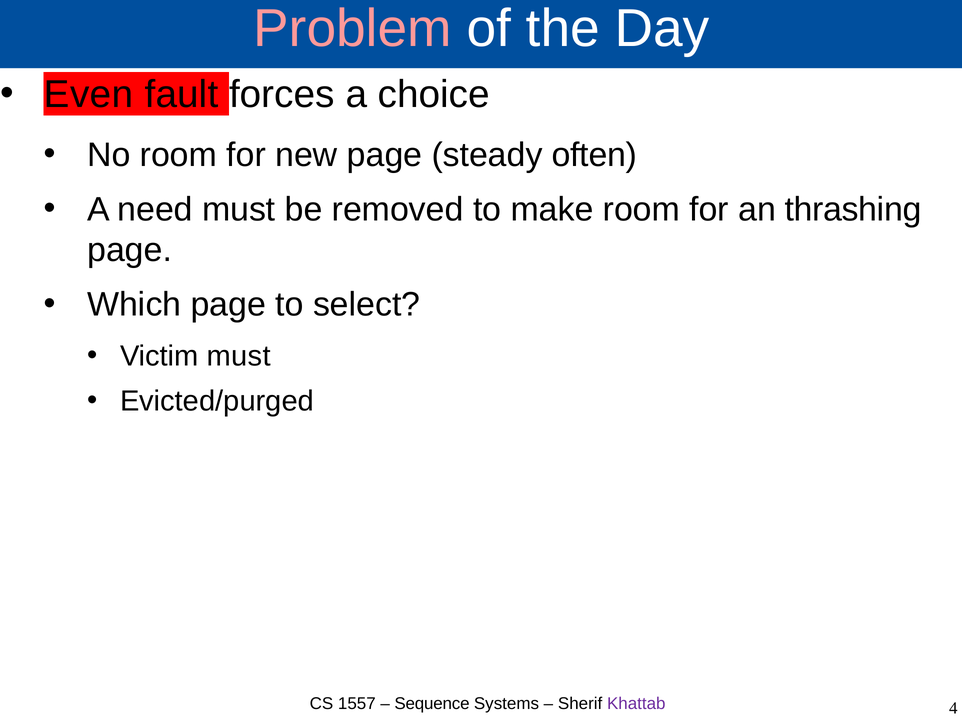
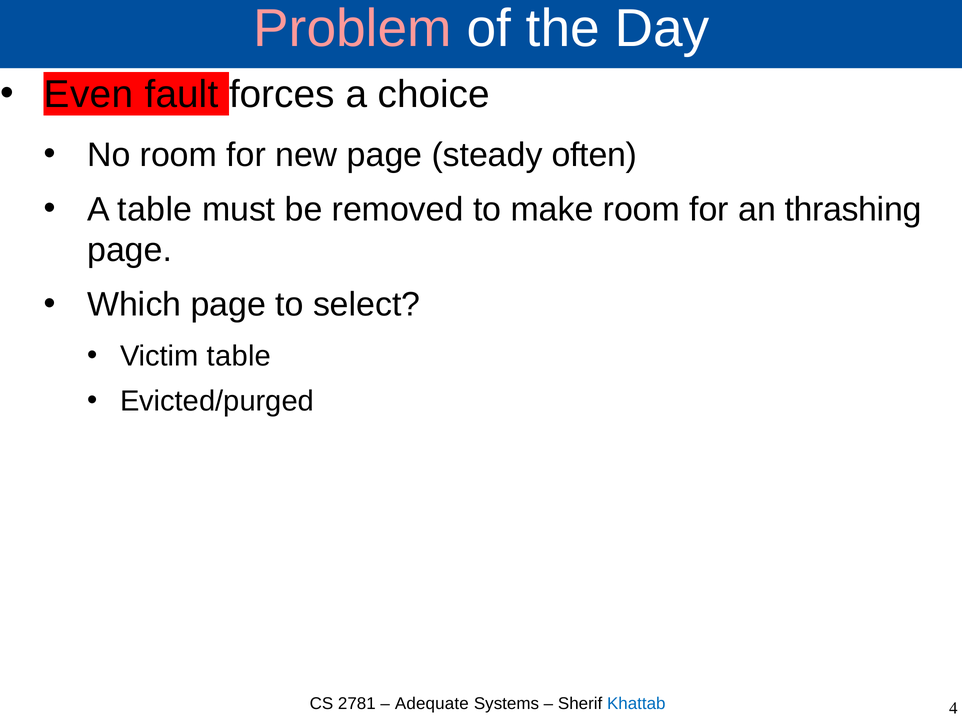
A need: need -> table
Victim must: must -> table
1557: 1557 -> 2781
Sequence: Sequence -> Adequate
Khattab colour: purple -> blue
